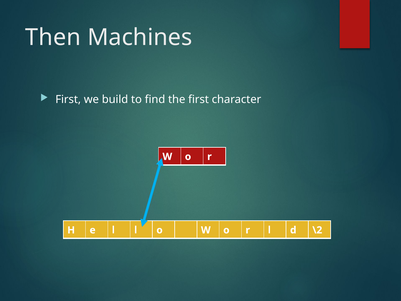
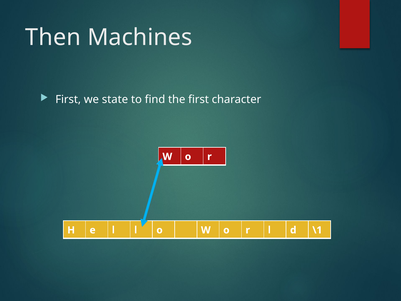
build: build -> state
\2: \2 -> \1
